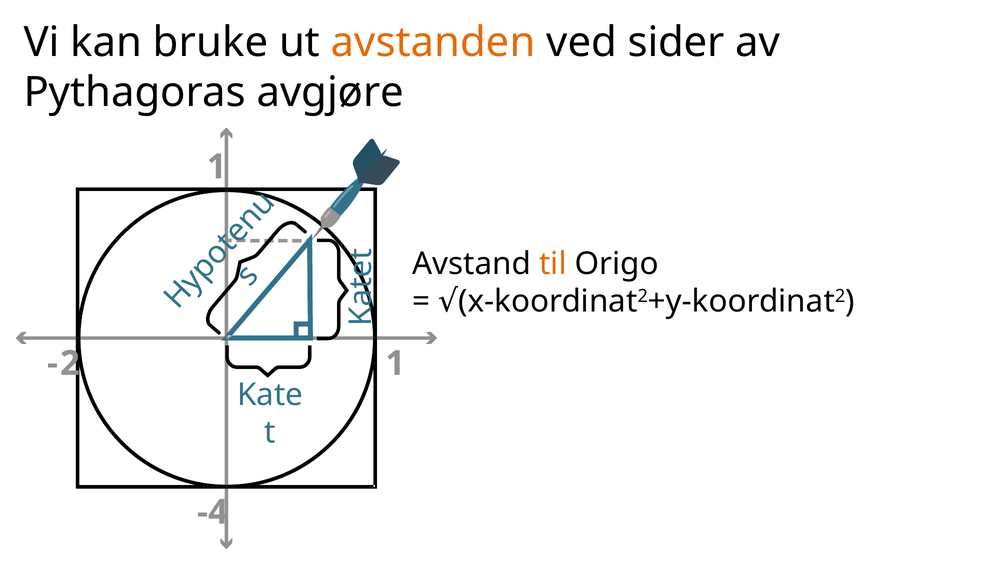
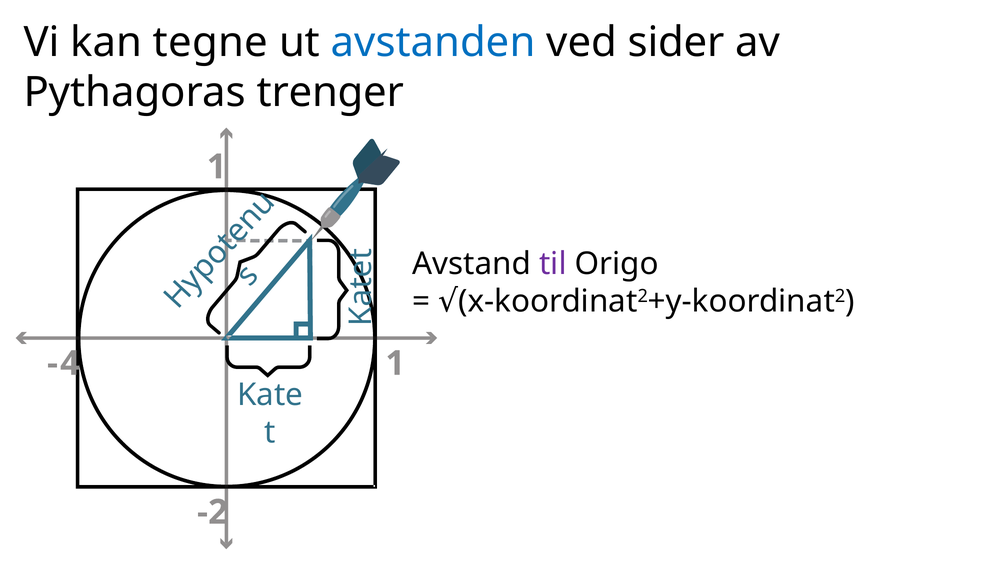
bruke: bruke -> tegne
avstanden colour: orange -> blue
avgjøre: avgjøre -> trenger
til colour: orange -> purple
2: 2 -> 4
-4: -4 -> -2
